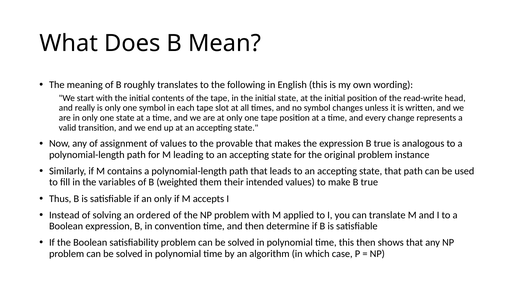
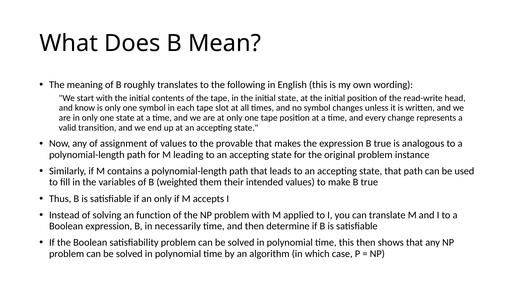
really: really -> know
ordered: ordered -> function
convention: convention -> necessarily
